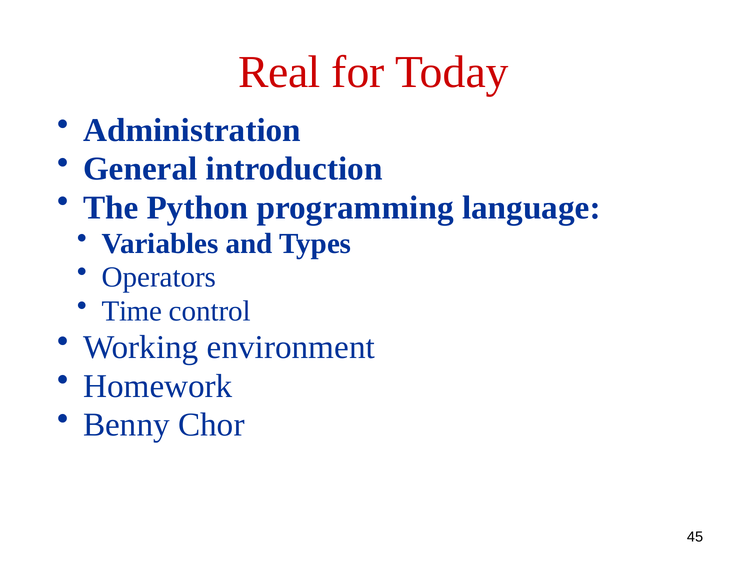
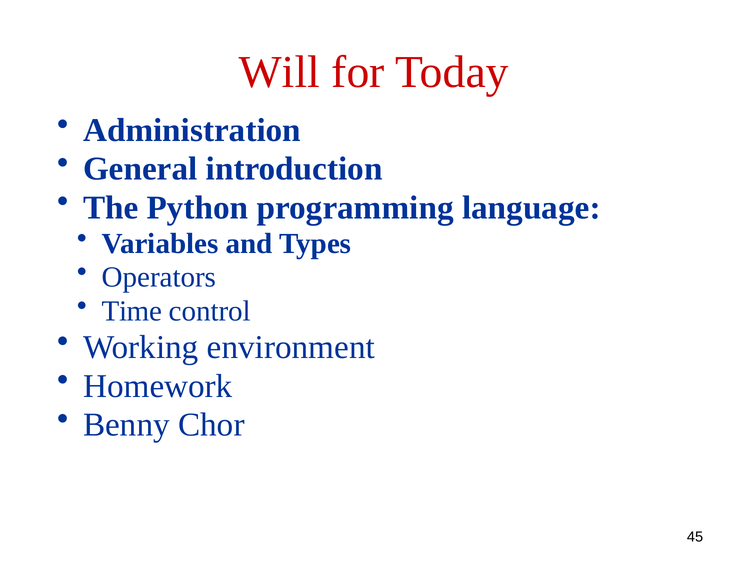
Real: Real -> Will
